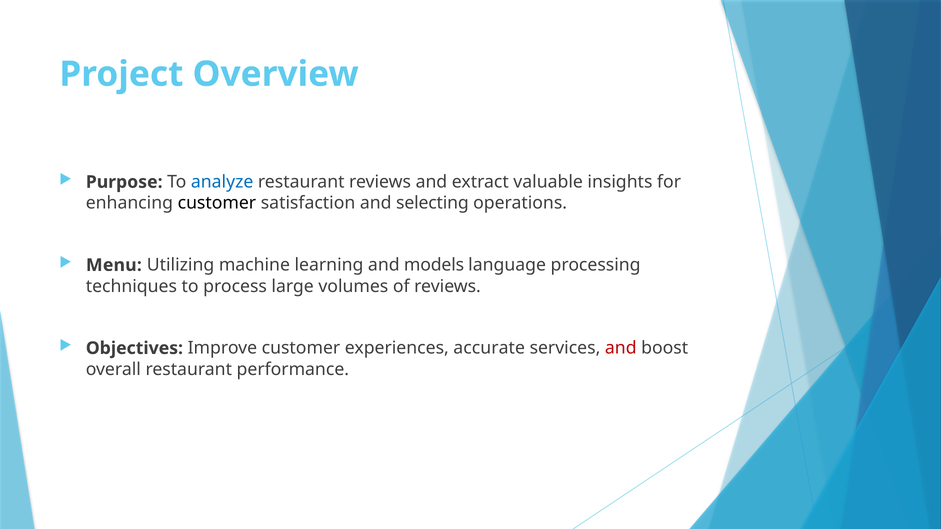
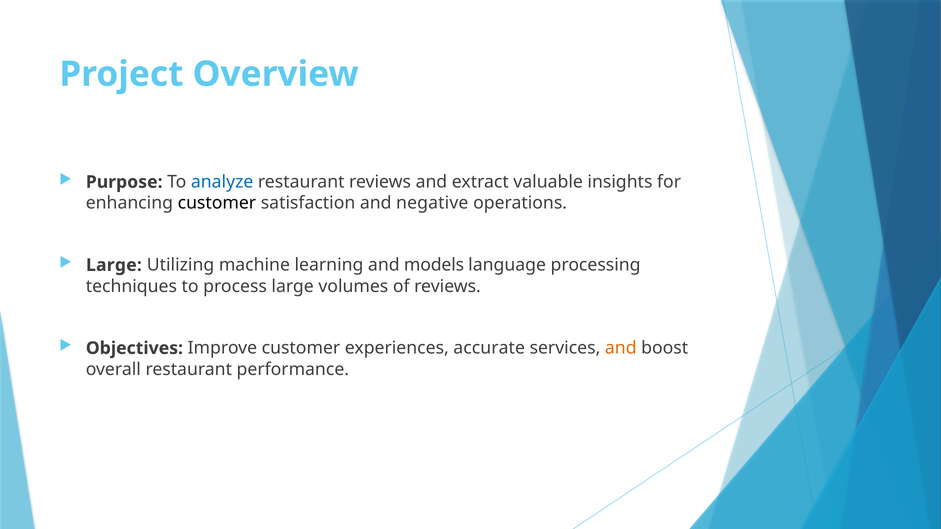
selecting: selecting -> negative
Menu at (114, 265): Menu -> Large
and at (621, 348) colour: red -> orange
